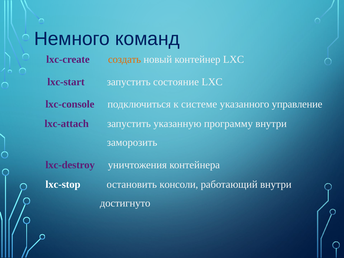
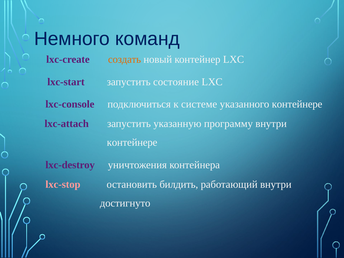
указанного управление: управление -> контейнере
заморозить at (132, 143): заморозить -> контейнере
lxc-stop colour: white -> pink
консоли: консоли -> билдить
